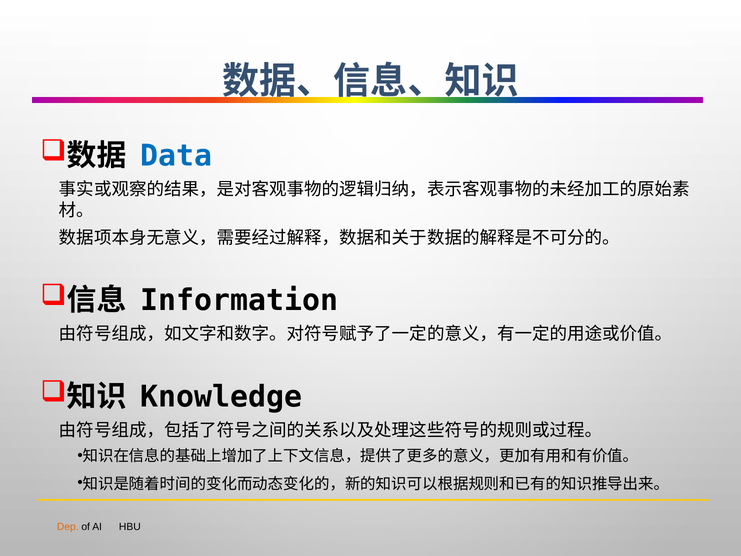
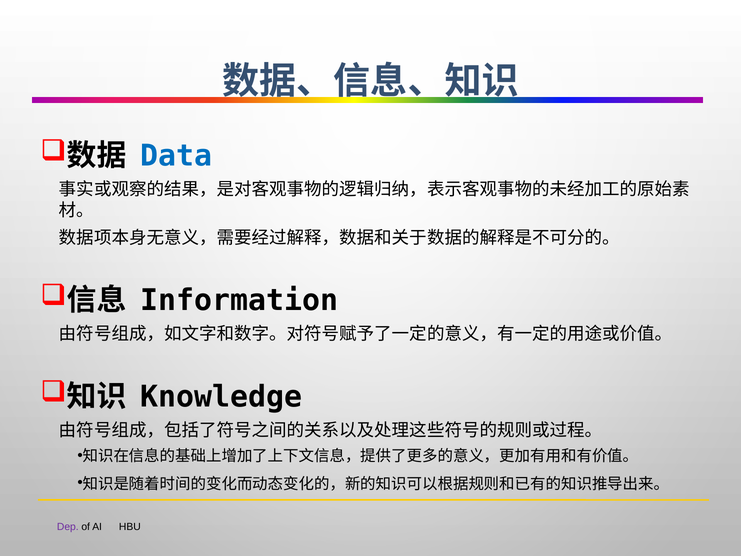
Dep colour: orange -> purple
